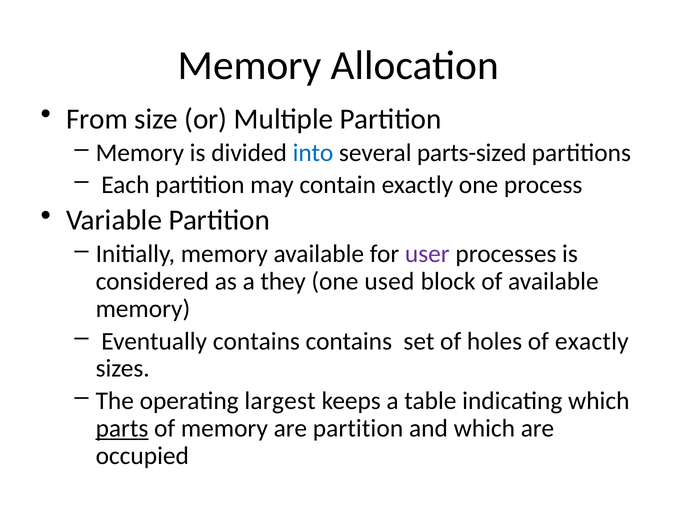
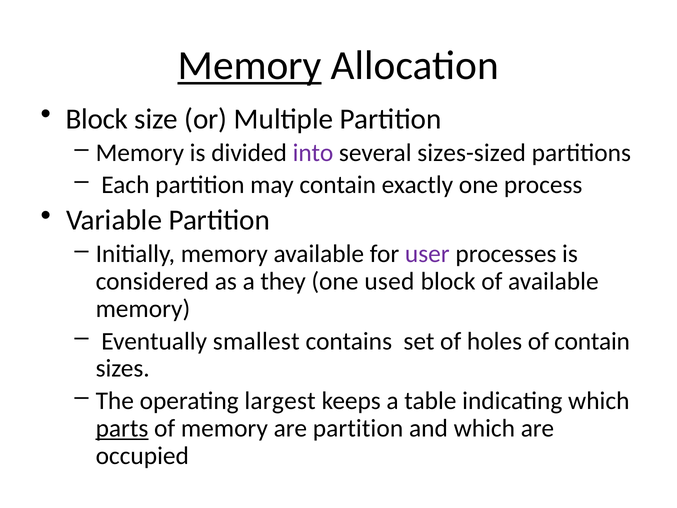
Memory at (250, 66) underline: none -> present
From at (97, 119): From -> Block
into colour: blue -> purple
parts-sized: parts-sized -> sizes-sized
Eventually contains: contains -> smallest
of exactly: exactly -> contain
